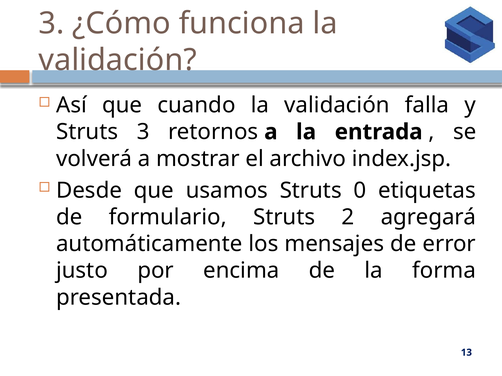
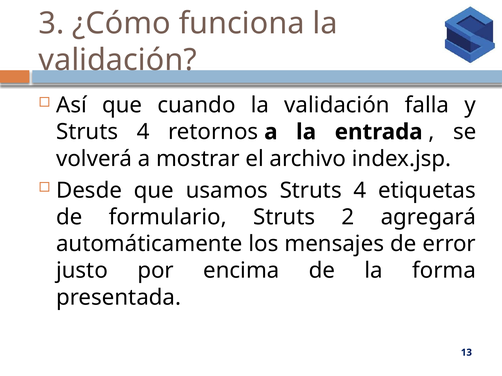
3 at (143, 132): 3 -> 4
usamos Struts 0: 0 -> 4
